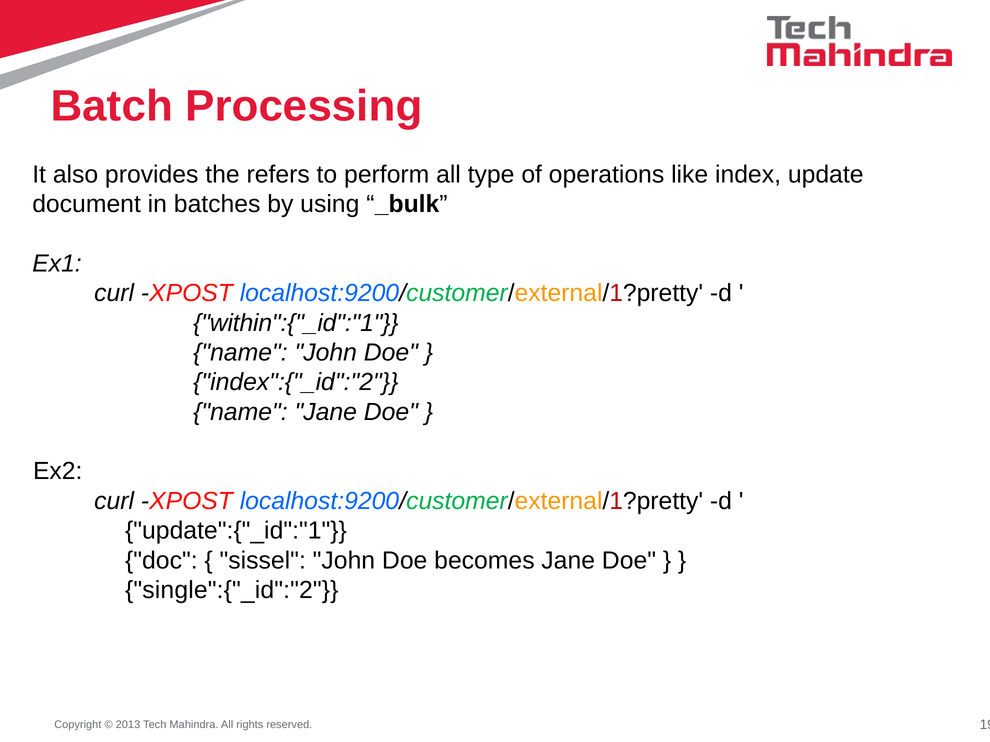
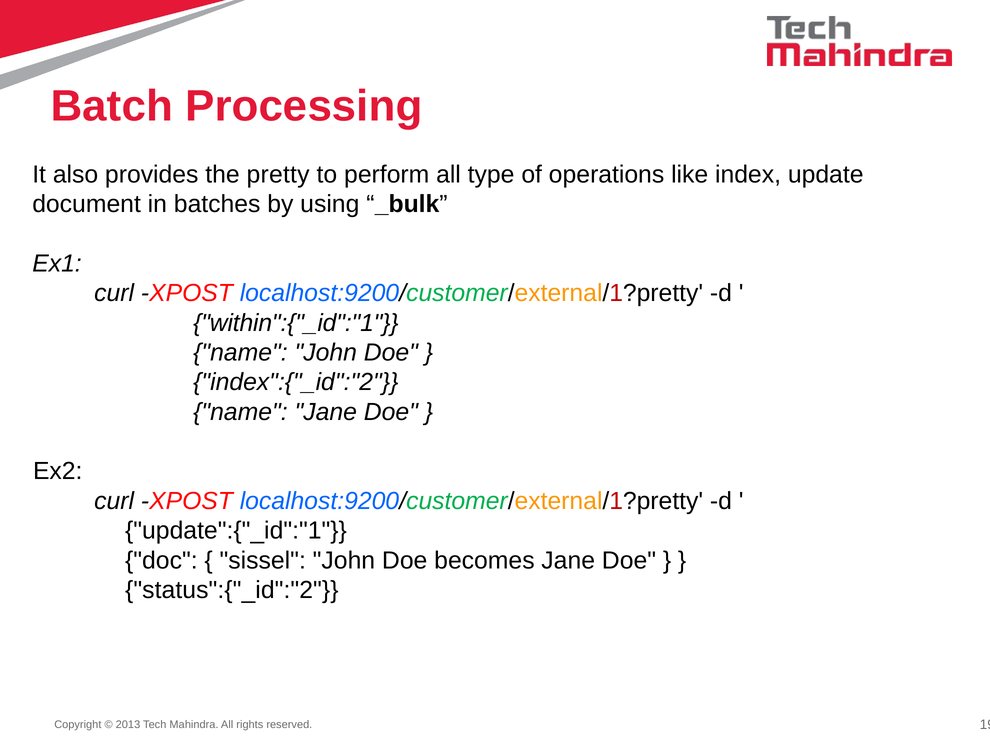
refers: refers -> pretty
single":{"_id":"2: single":{"_id":"2 -> status":{"_id":"2
